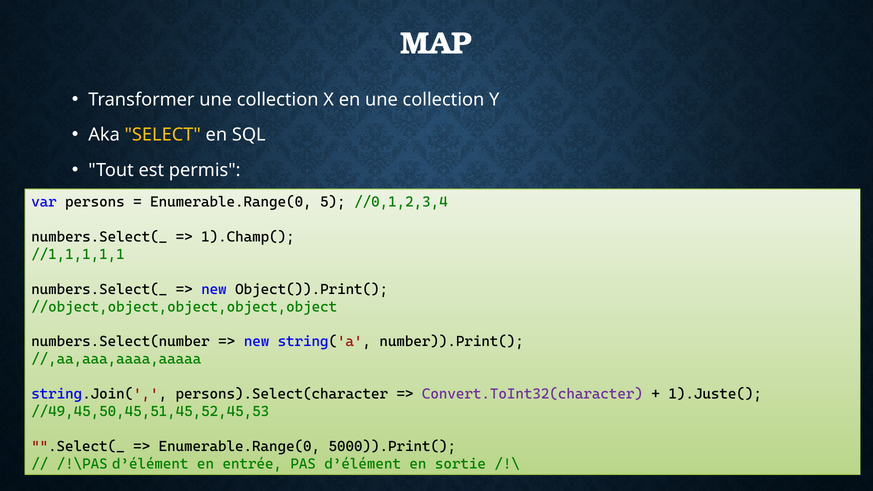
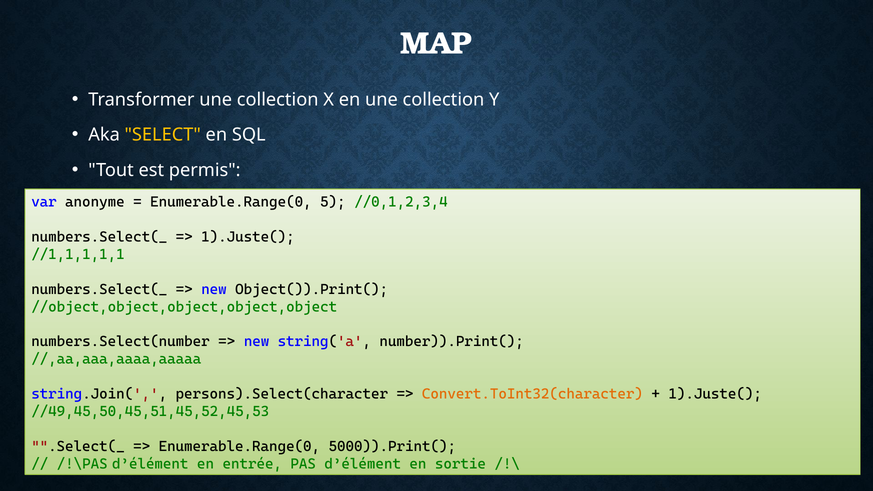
persons: persons -> anonyme
1).Champ( at (248, 237): 1).Champ( -> 1).Juste(
Convert.ToInt32(character colour: purple -> orange
